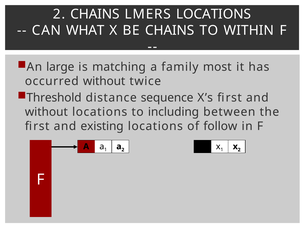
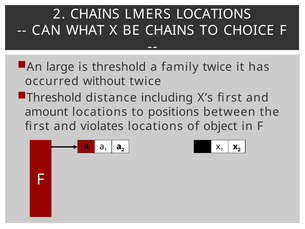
WITHIN: WITHIN -> CHOICE
is matching: matching -> threshold
family most: most -> twice
sequence: sequence -> including
without at (46, 112): without -> amount
including: including -> positions
existing: existing -> violates
follow: follow -> object
